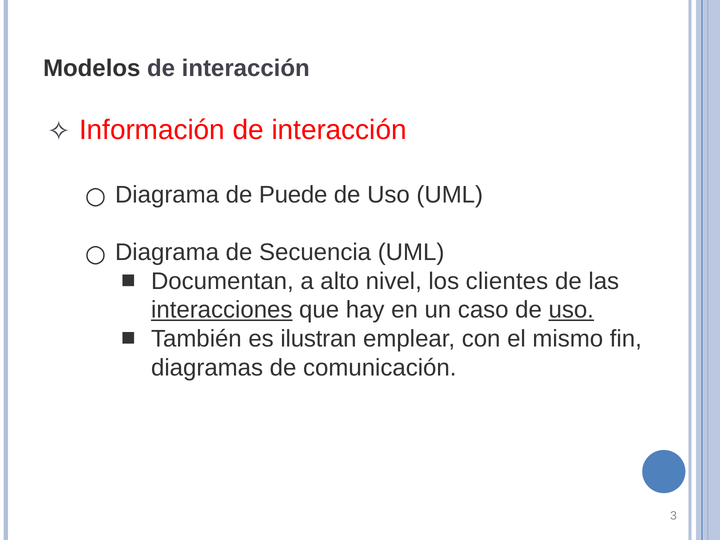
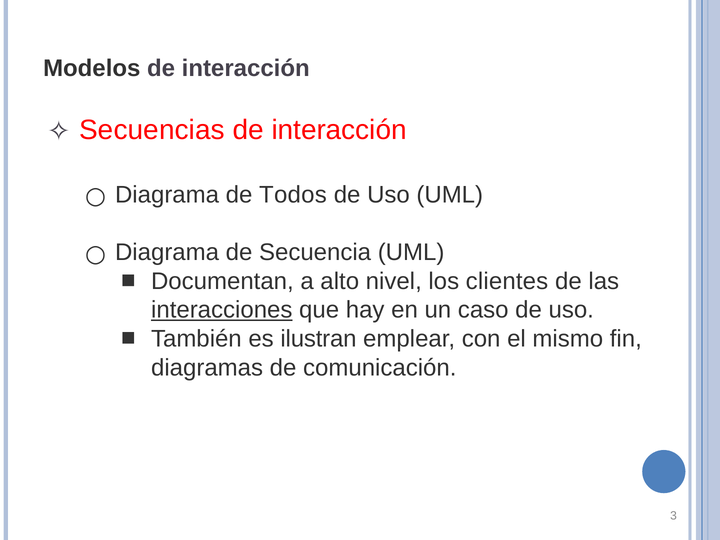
Información: Información -> Secuencias
Puede: Puede -> Todos
uso at (571, 310) underline: present -> none
